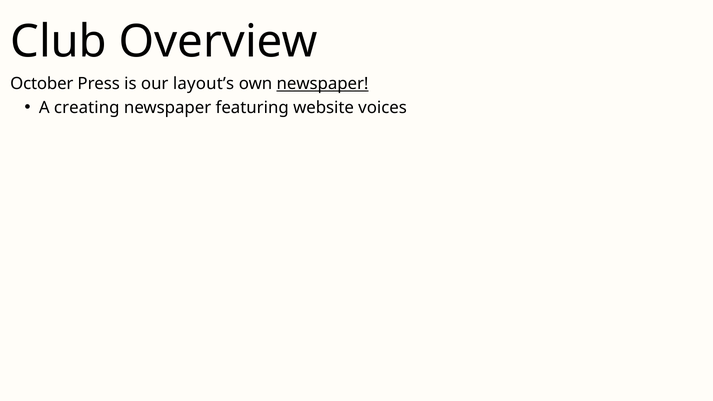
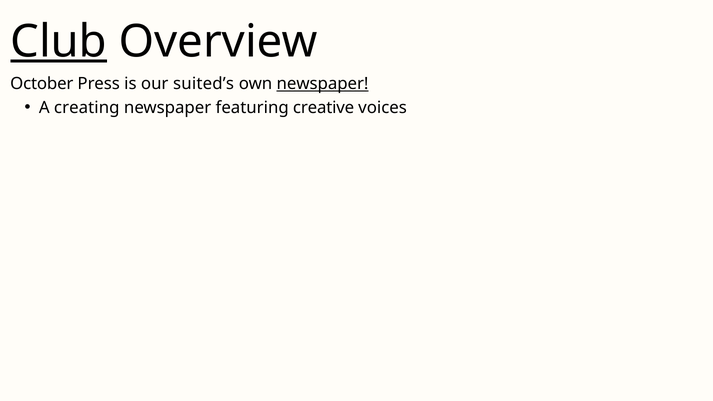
Club underline: none -> present
layout’s: layout’s -> suited’s
website: website -> creative
